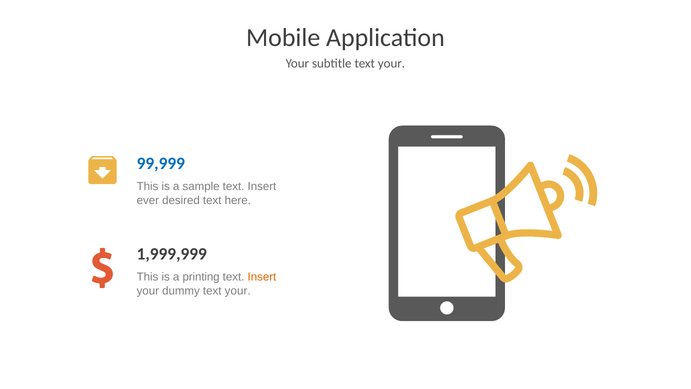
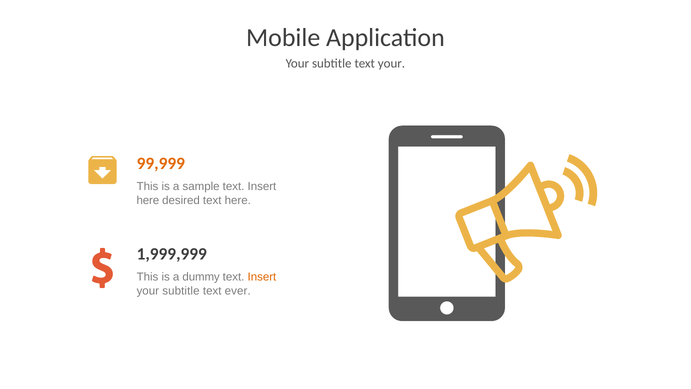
99,999 colour: blue -> orange
ever at (148, 200): ever -> here
printing: printing -> dummy
dummy at (181, 291): dummy -> subtitle
your at (238, 291): your -> ever
